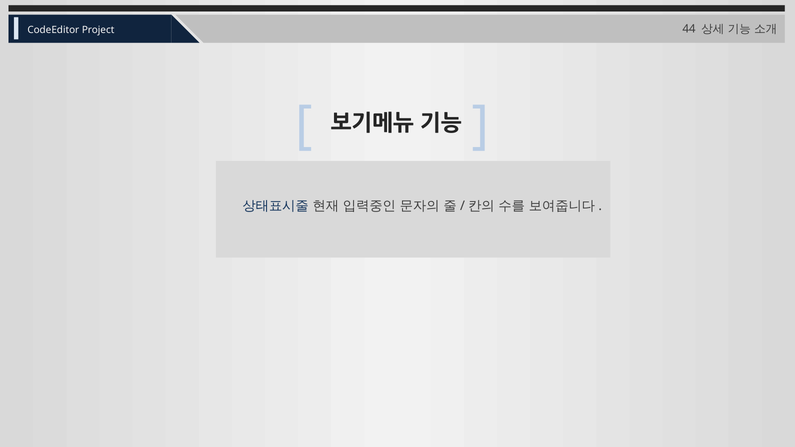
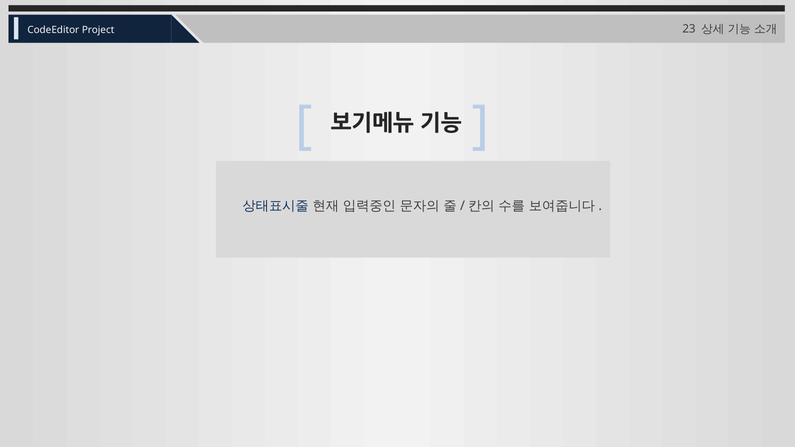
44: 44 -> 23
